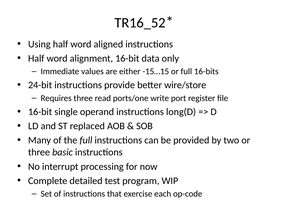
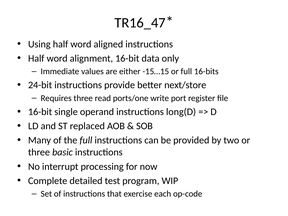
TR16_52: TR16_52 -> TR16_47
wire/store: wire/store -> next/store
